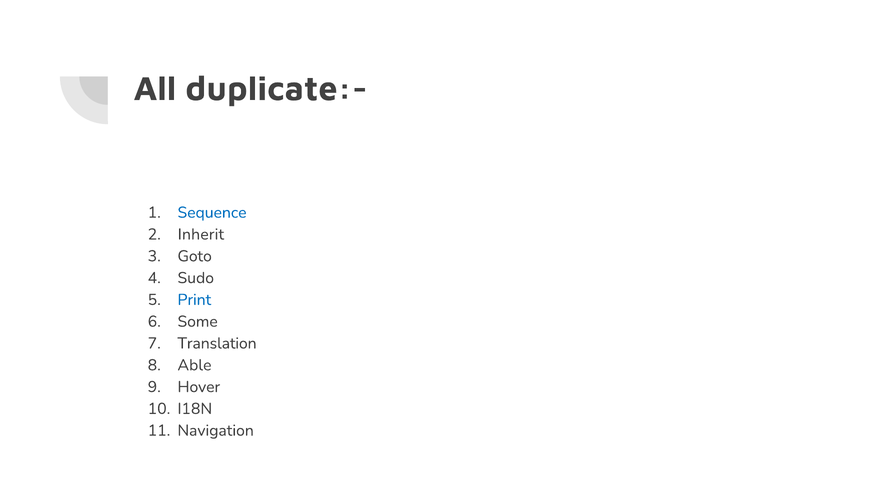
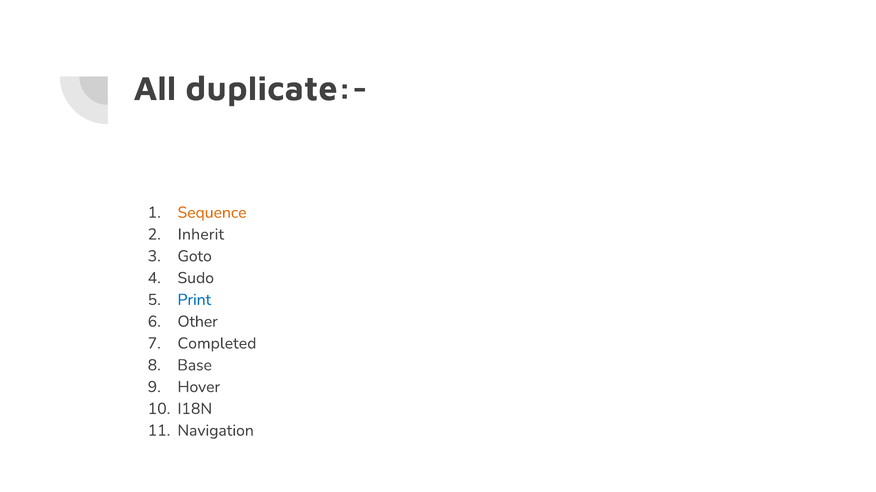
Sequence colour: blue -> orange
Some: Some -> Other
Translation: Translation -> Completed
Able: Able -> Base
